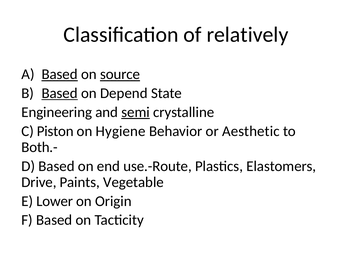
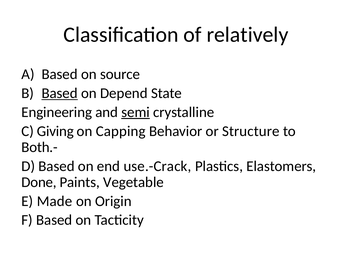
Based at (60, 74) underline: present -> none
source underline: present -> none
Piston: Piston -> Giving
Hygiene: Hygiene -> Capping
Aesthetic: Aesthetic -> Structure
use.-Route: use.-Route -> use.-Crack
Drive: Drive -> Done
Lower: Lower -> Made
